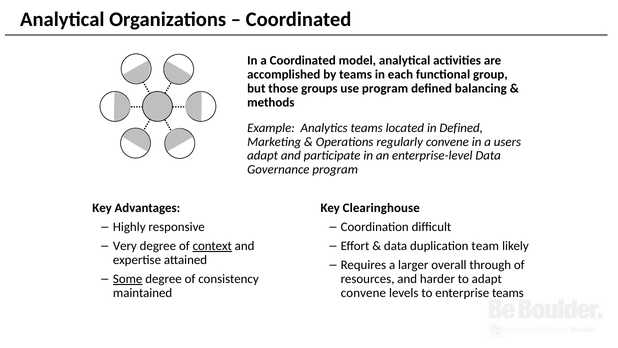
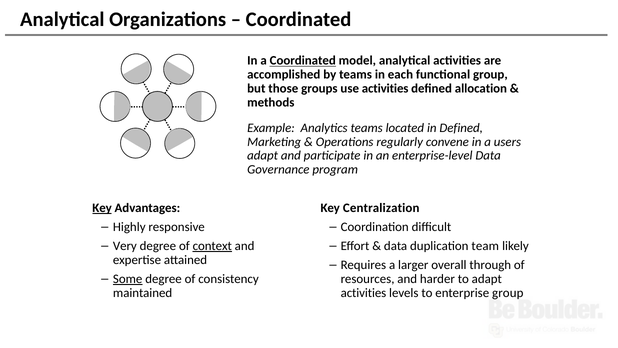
Coordinated at (303, 61) underline: none -> present
use program: program -> activities
balancing: balancing -> allocation
Key at (102, 208) underline: none -> present
Clearinghouse: Clearinghouse -> Centralization
convene at (363, 293): convene -> activities
enterprise teams: teams -> group
